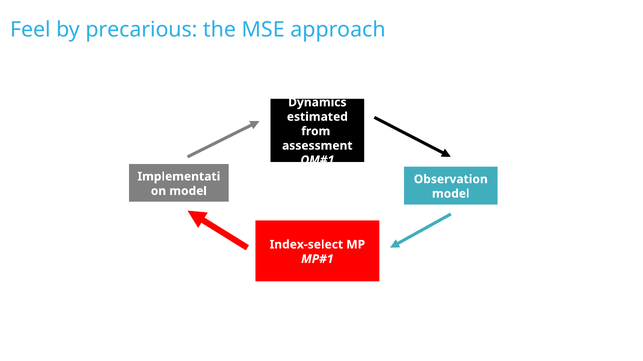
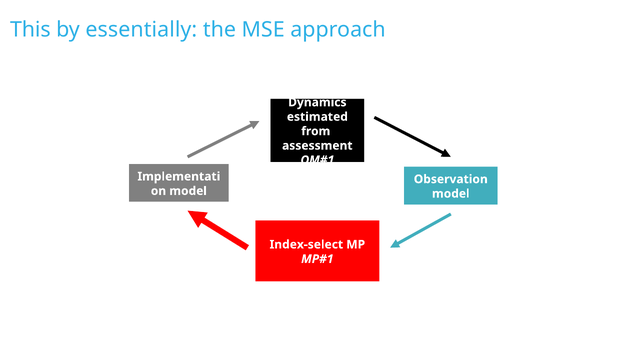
Feel: Feel -> This
precarious: precarious -> essentially
